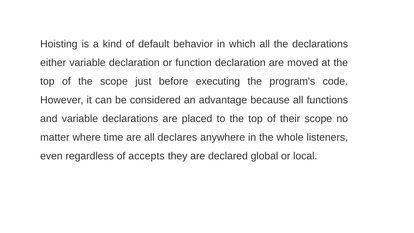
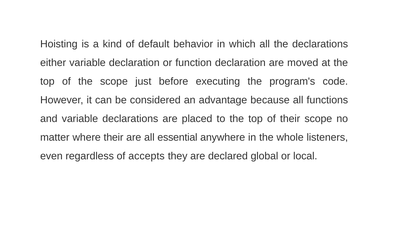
where time: time -> their
declares: declares -> essential
